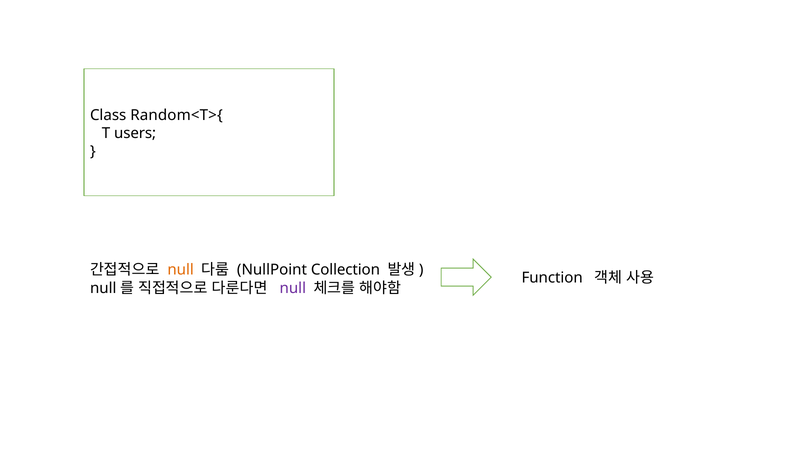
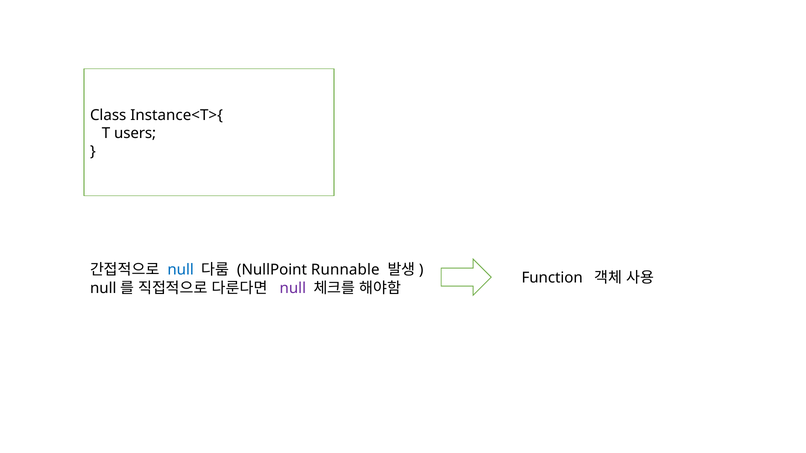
Random<T>{: Random<T>{ -> Instance<T>{
null at (181, 270) colour: orange -> blue
Collection: Collection -> Runnable
